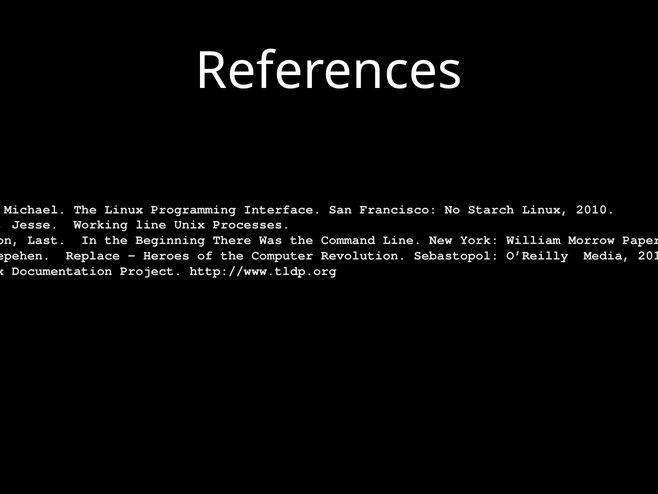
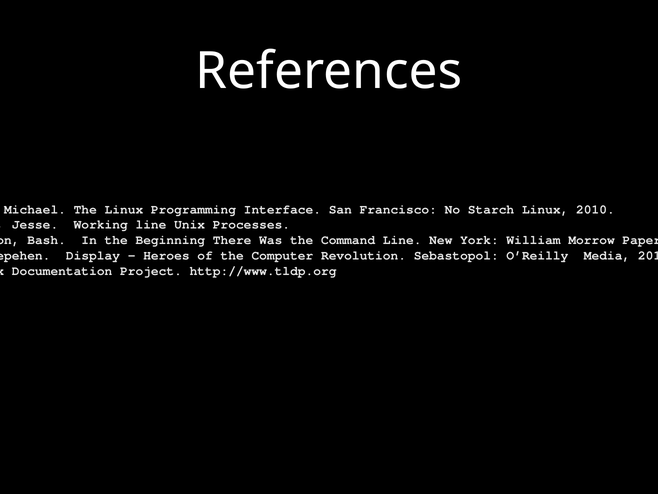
Last: Last -> Bash
Replace: Replace -> Display
